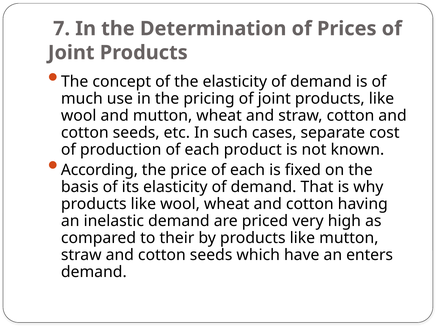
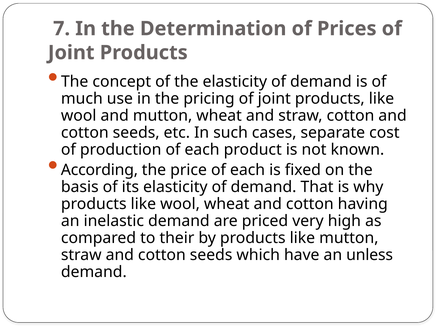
enters: enters -> unless
